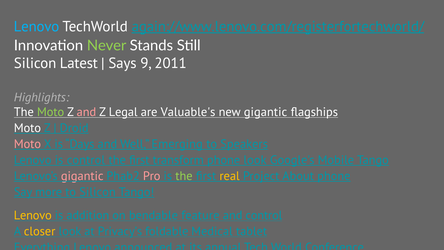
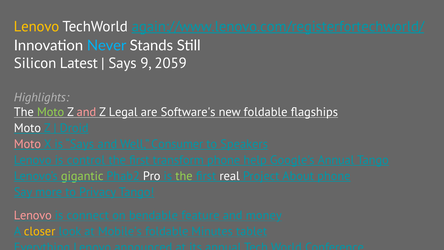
Lenovo at (36, 26) colour: light blue -> yellow
Never colour: light green -> light blue
2011: 2011 -> 2059
Valuable's: Valuable's -> Software's
new gigantic: gigantic -> foldable
is Days: Days -> Says
Emerging: Emerging -> Consumer
phone look: look -> help
Google's Mobile: Mobile -> Annual
gigantic at (82, 176) colour: pink -> light green
Pro colour: pink -> white
real colour: yellow -> white
to Silicon: Silicon -> Privacy
Lenovo at (33, 215) colour: yellow -> pink
addition: addition -> connect
and control: control -> money
Privacy’s: Privacy’s -> Mobile’s
Medical: Medical -> Minutes
